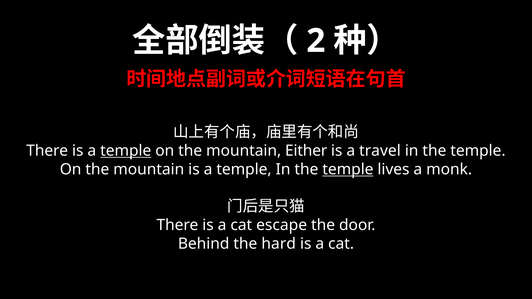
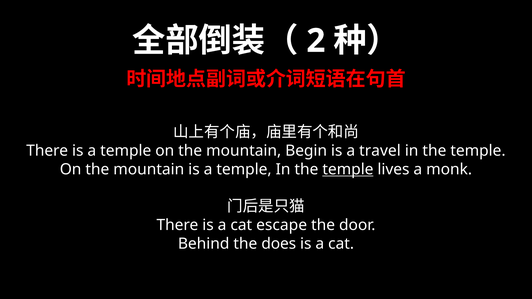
temple at (126, 151) underline: present -> none
Either: Either -> Begin
hard: hard -> does
